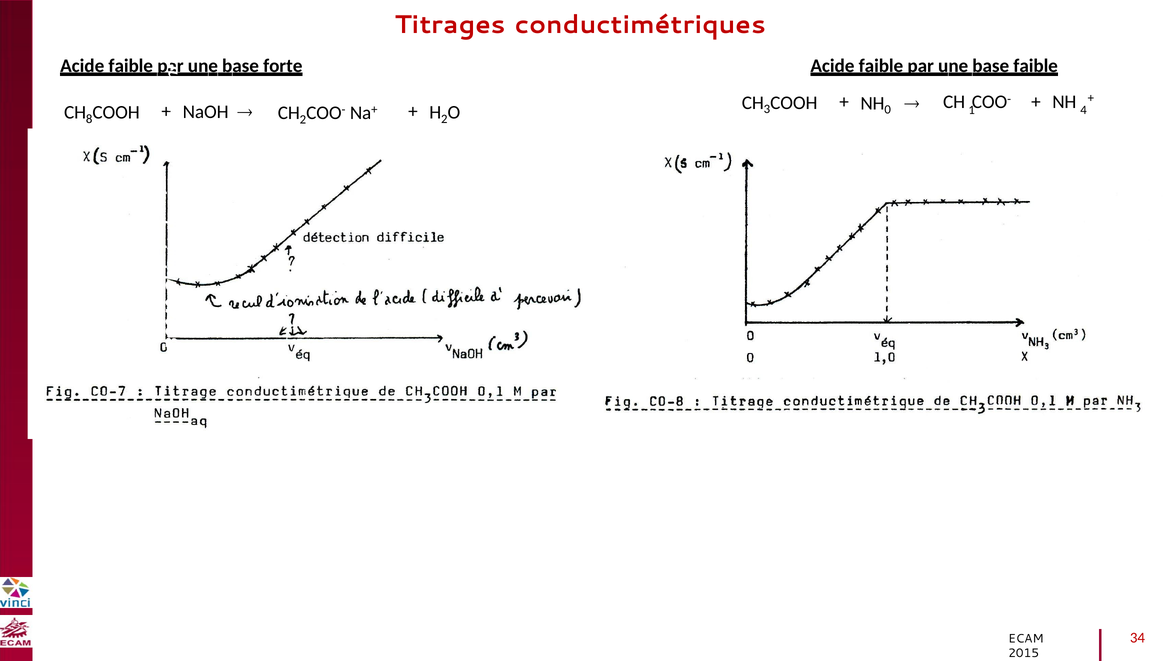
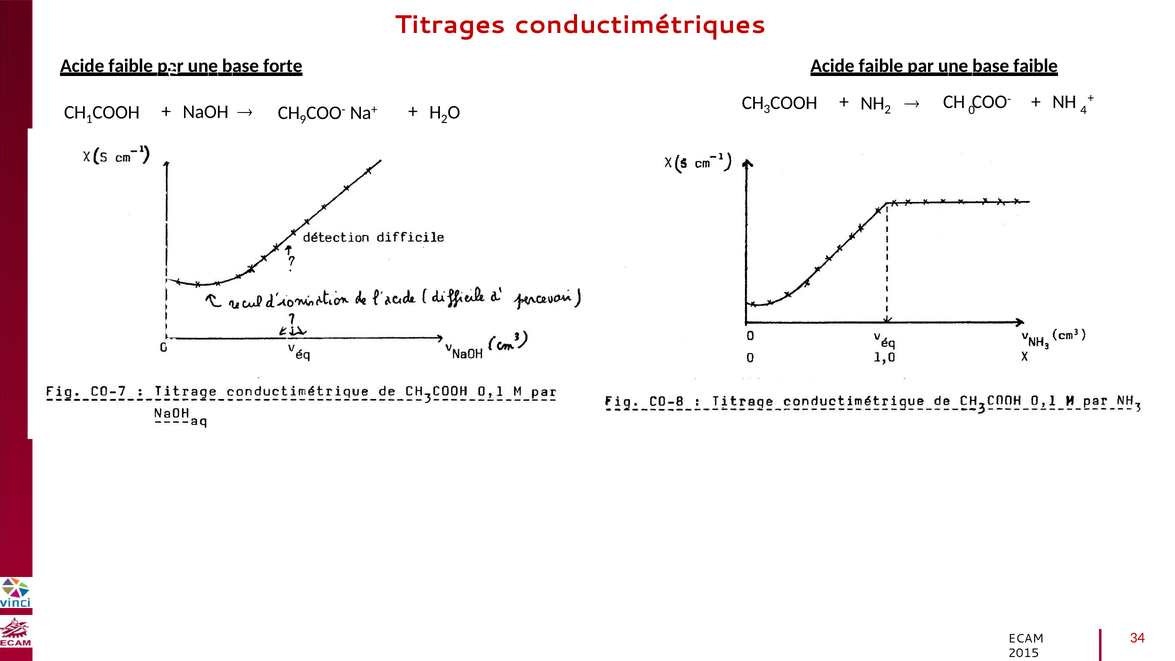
NH 0: 0 -> 2
CH 2: 2 -> 9
8: 8 -> 1
1 at (972, 110): 1 -> 0
